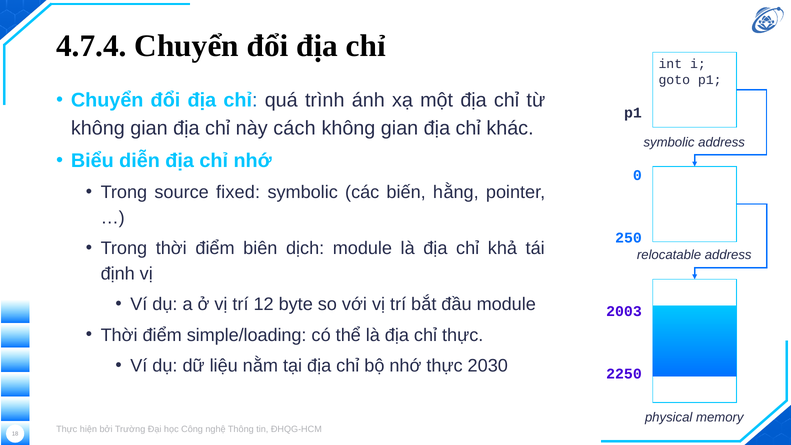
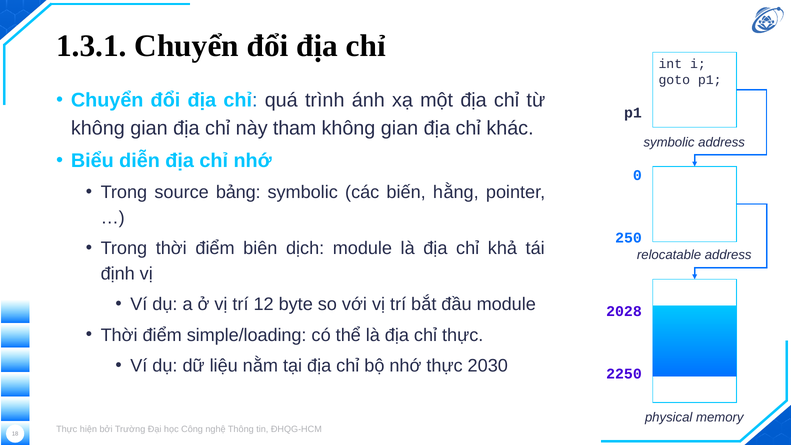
4.7.4: 4.7.4 -> 1.3.1
cách: cách -> tham
fixed: fixed -> bảng
2003: 2003 -> 2028
